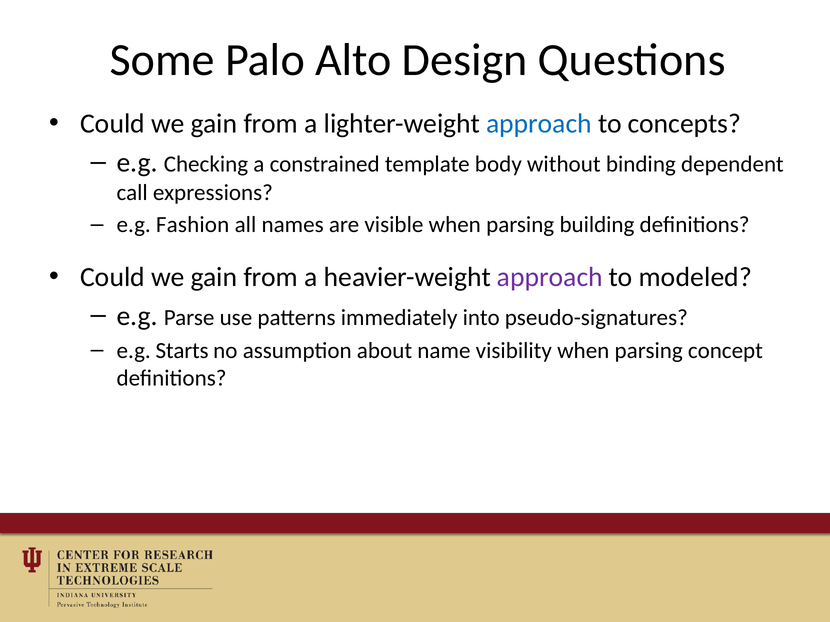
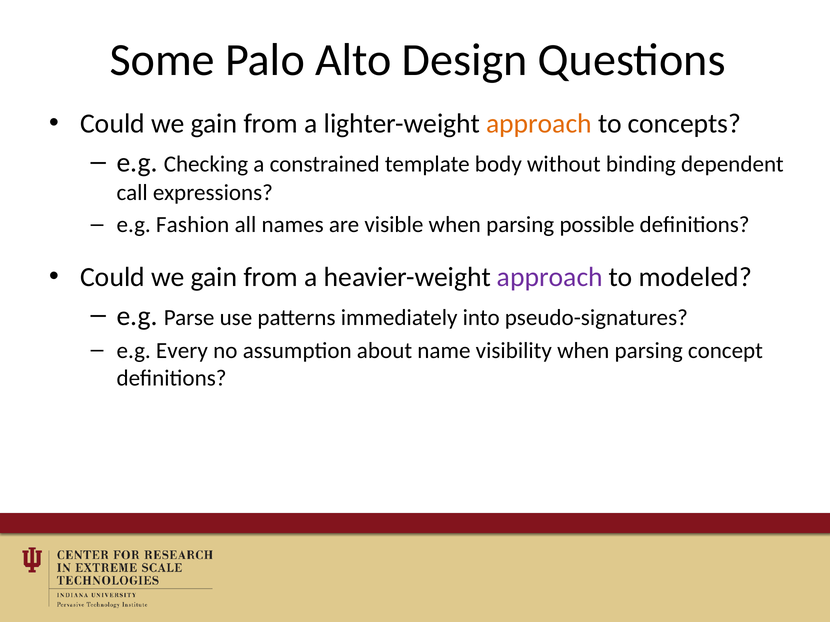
approach at (539, 124) colour: blue -> orange
building: building -> possible
Starts: Starts -> Every
